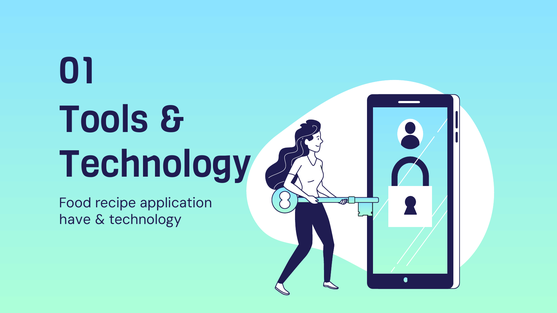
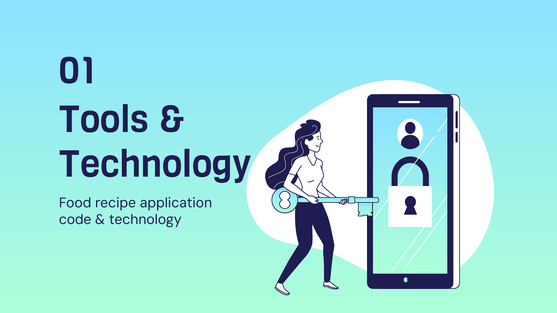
have: have -> code
